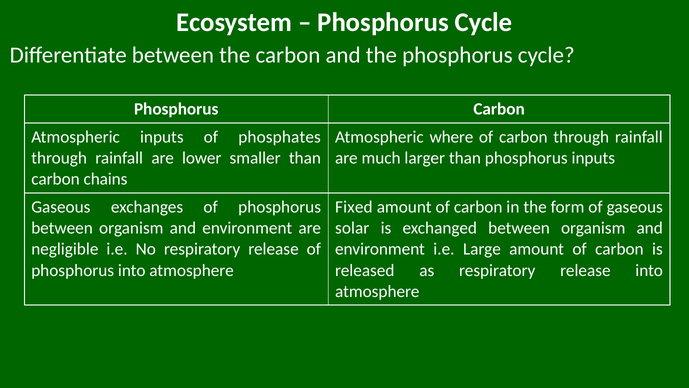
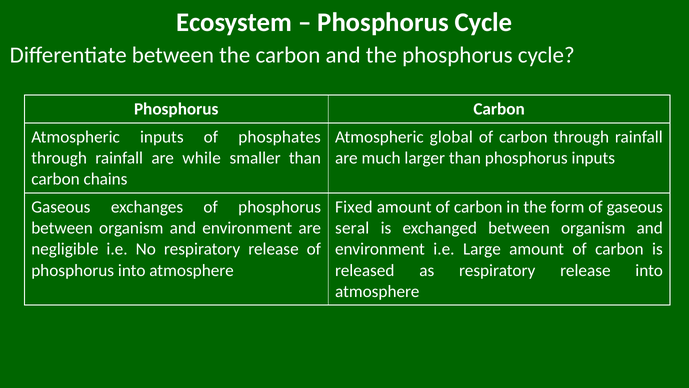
where: where -> global
lower: lower -> while
solar: solar -> seral
